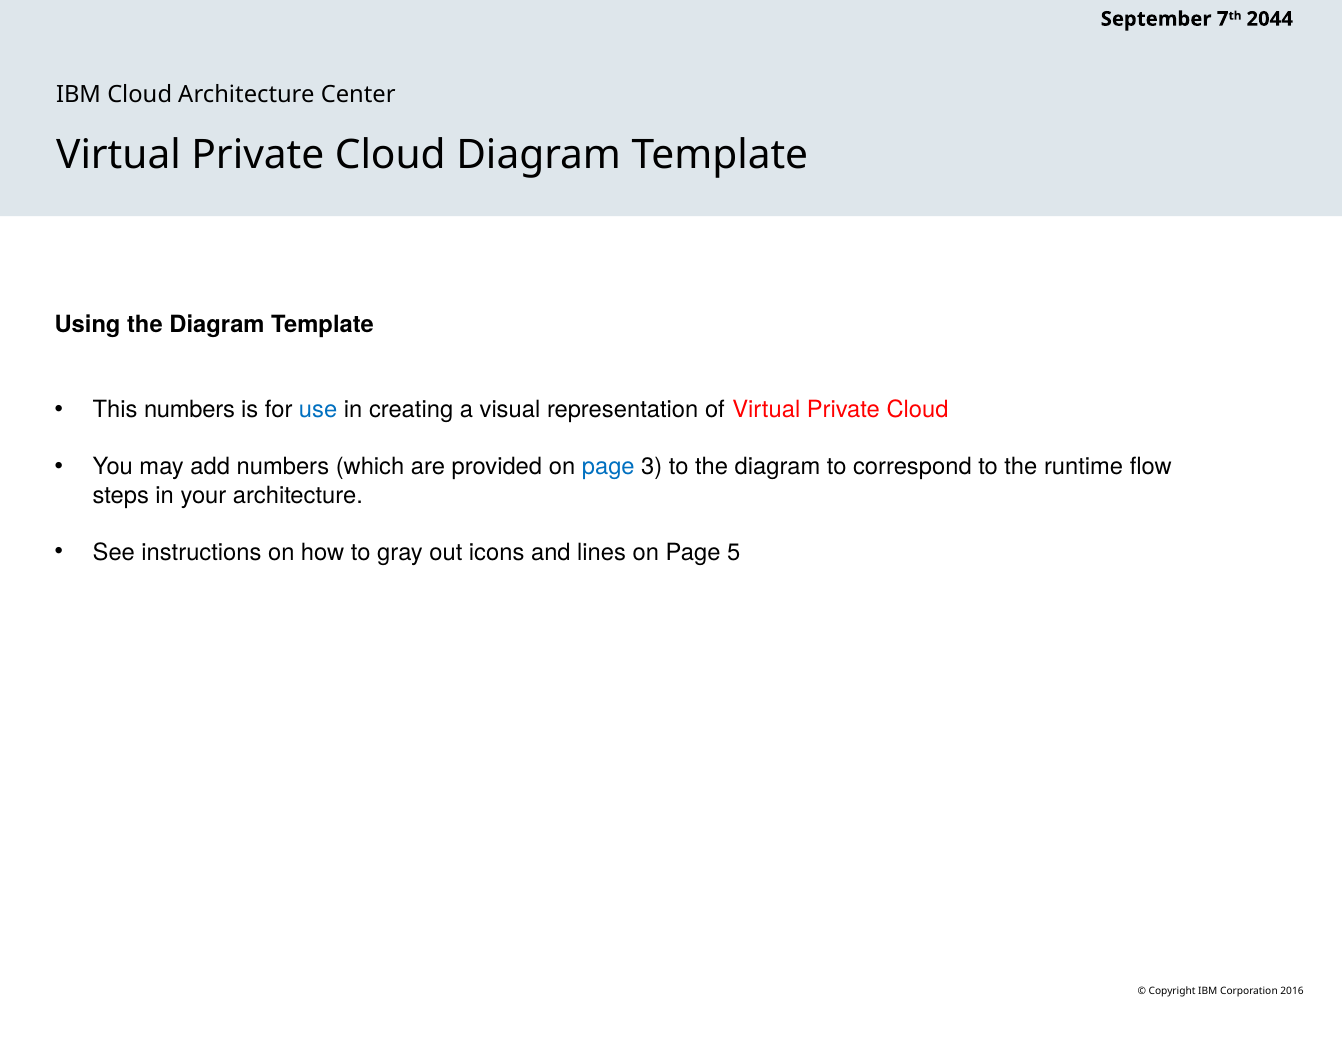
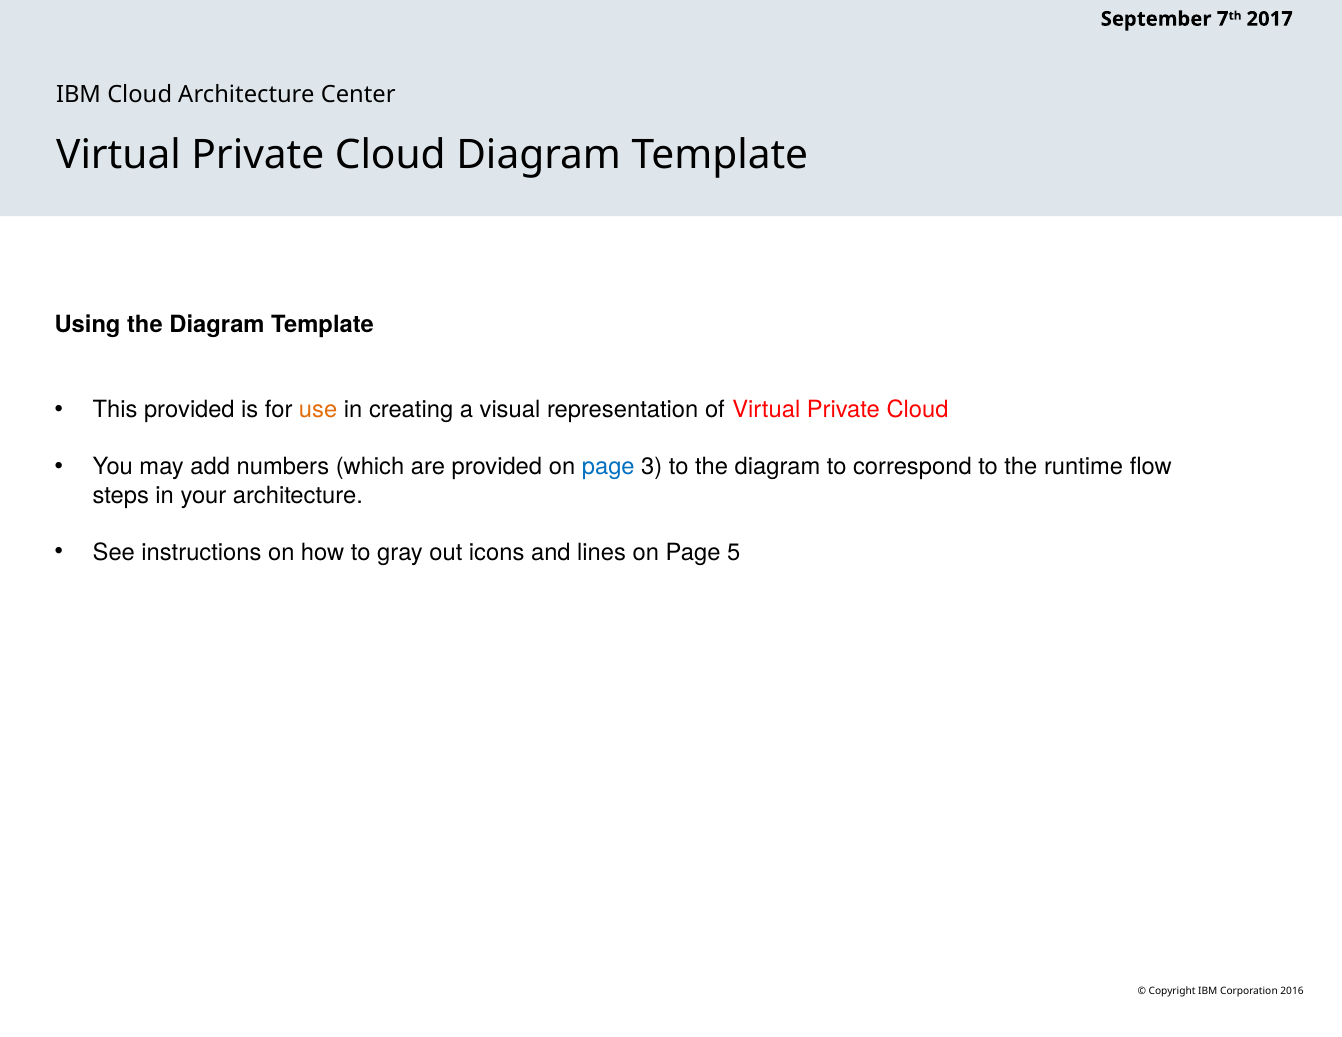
2044: 2044 -> 2017
This numbers: numbers -> provided
use colour: blue -> orange
